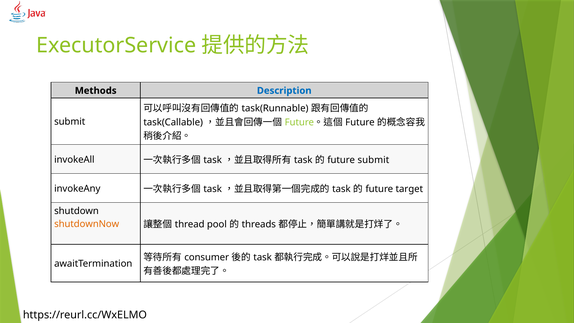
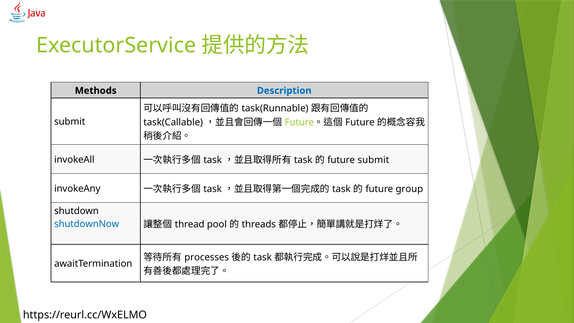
target: target -> group
shutdownNow colour: orange -> blue
consumer: consumer -> processes
